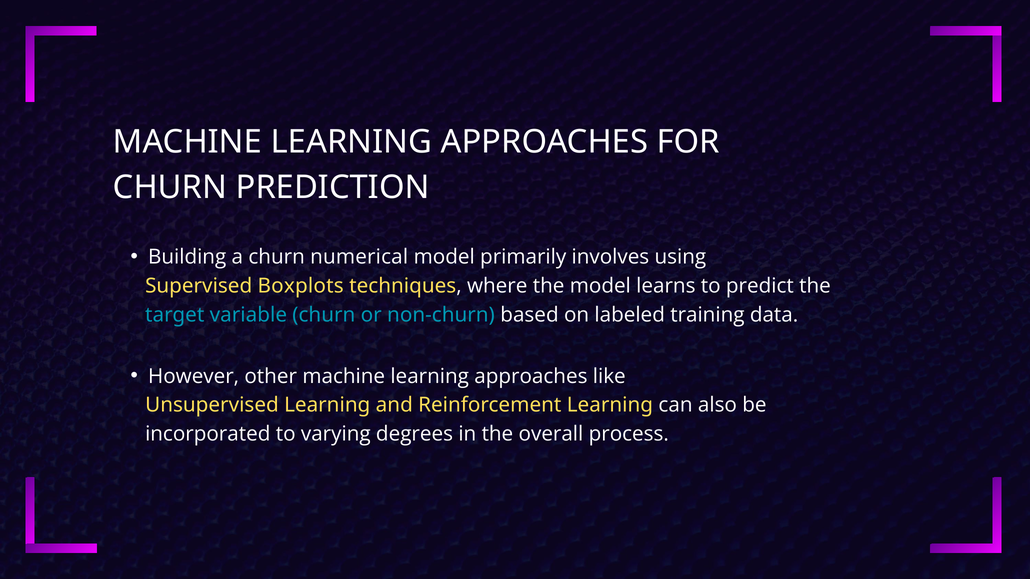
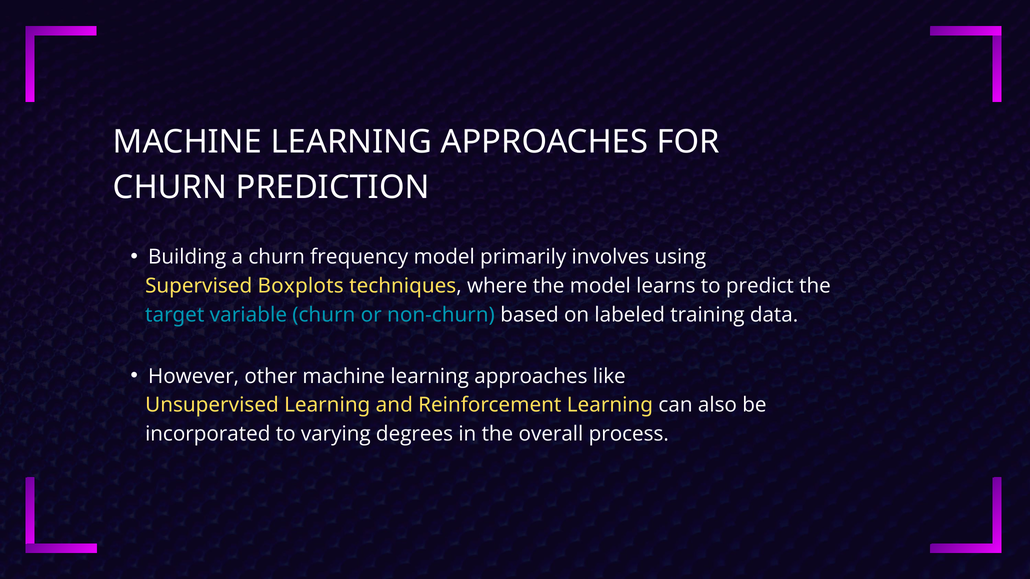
numerical: numerical -> frequency
